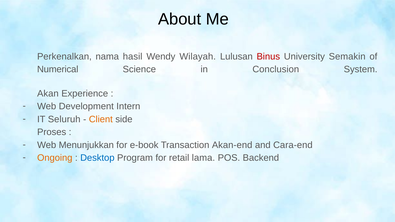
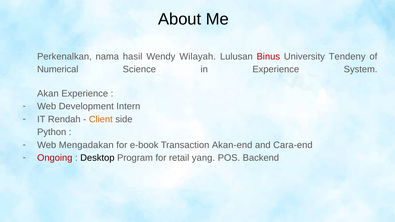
Semakin: Semakin -> Tendeny
in Conclusion: Conclusion -> Experience
Seluruh: Seluruh -> Rendah
Proses: Proses -> Python
Menunjukkan: Menunjukkan -> Mengadakan
Ongoing colour: orange -> red
Desktop colour: blue -> black
lama: lama -> yang
